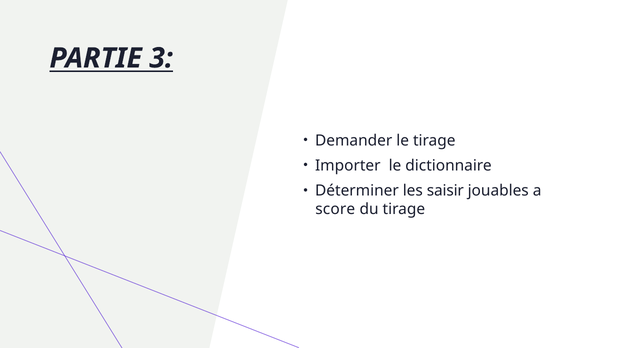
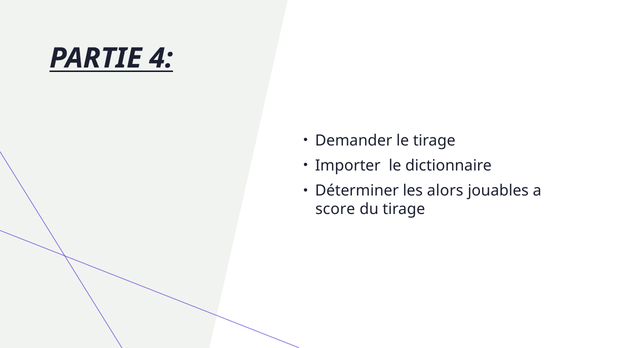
3: 3 -> 4
saisir: saisir -> alors
